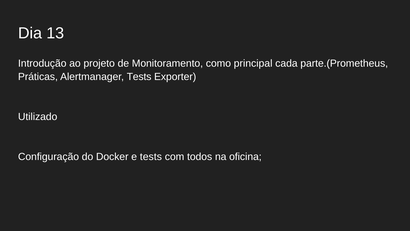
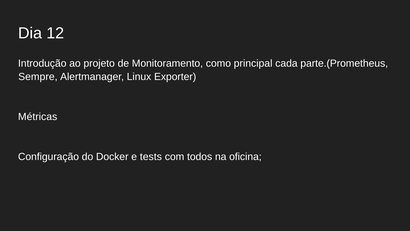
13: 13 -> 12
Práticas: Práticas -> Sempre
Alertmanager Tests: Tests -> Linux
Utilizado: Utilizado -> Métricas
